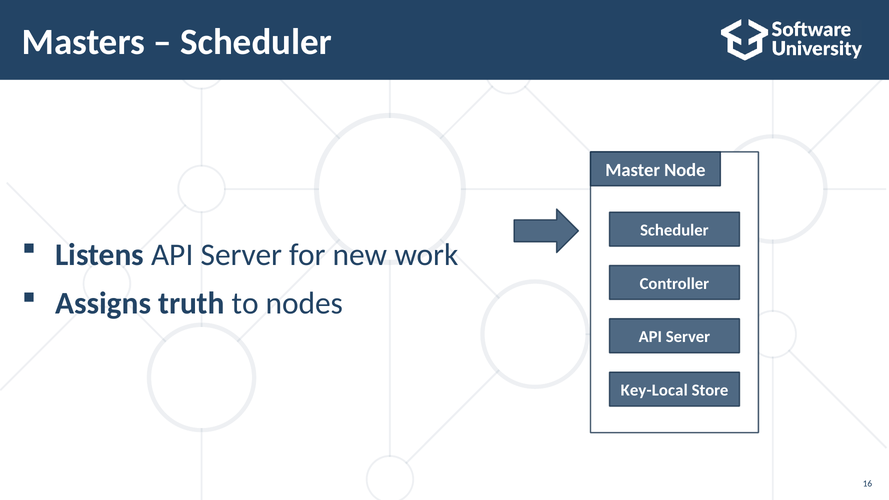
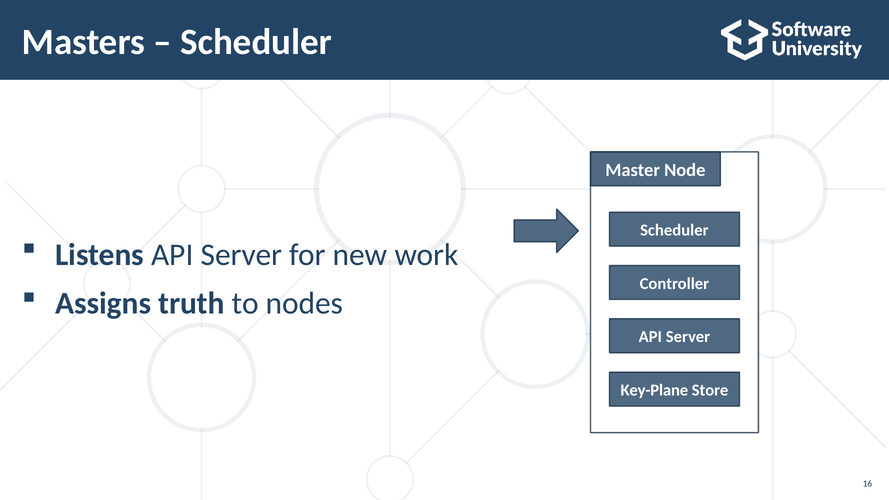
Key-Local: Key-Local -> Key-Plane
